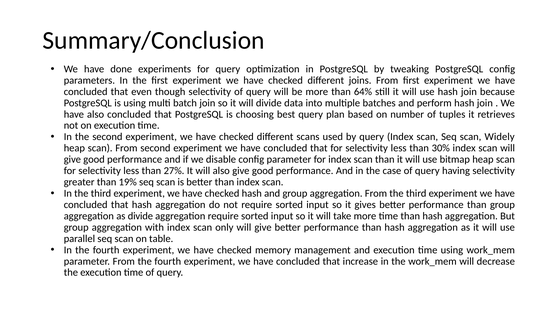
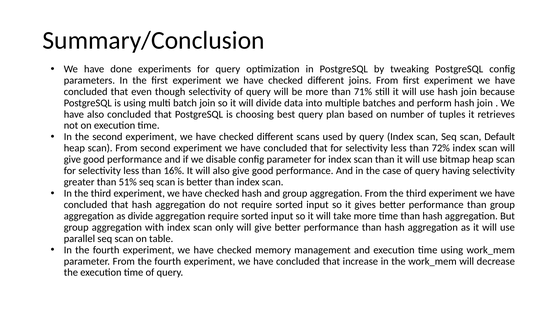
64%: 64% -> 71%
Widely: Widely -> Default
30%: 30% -> 72%
27%: 27% -> 16%
19%: 19% -> 51%
